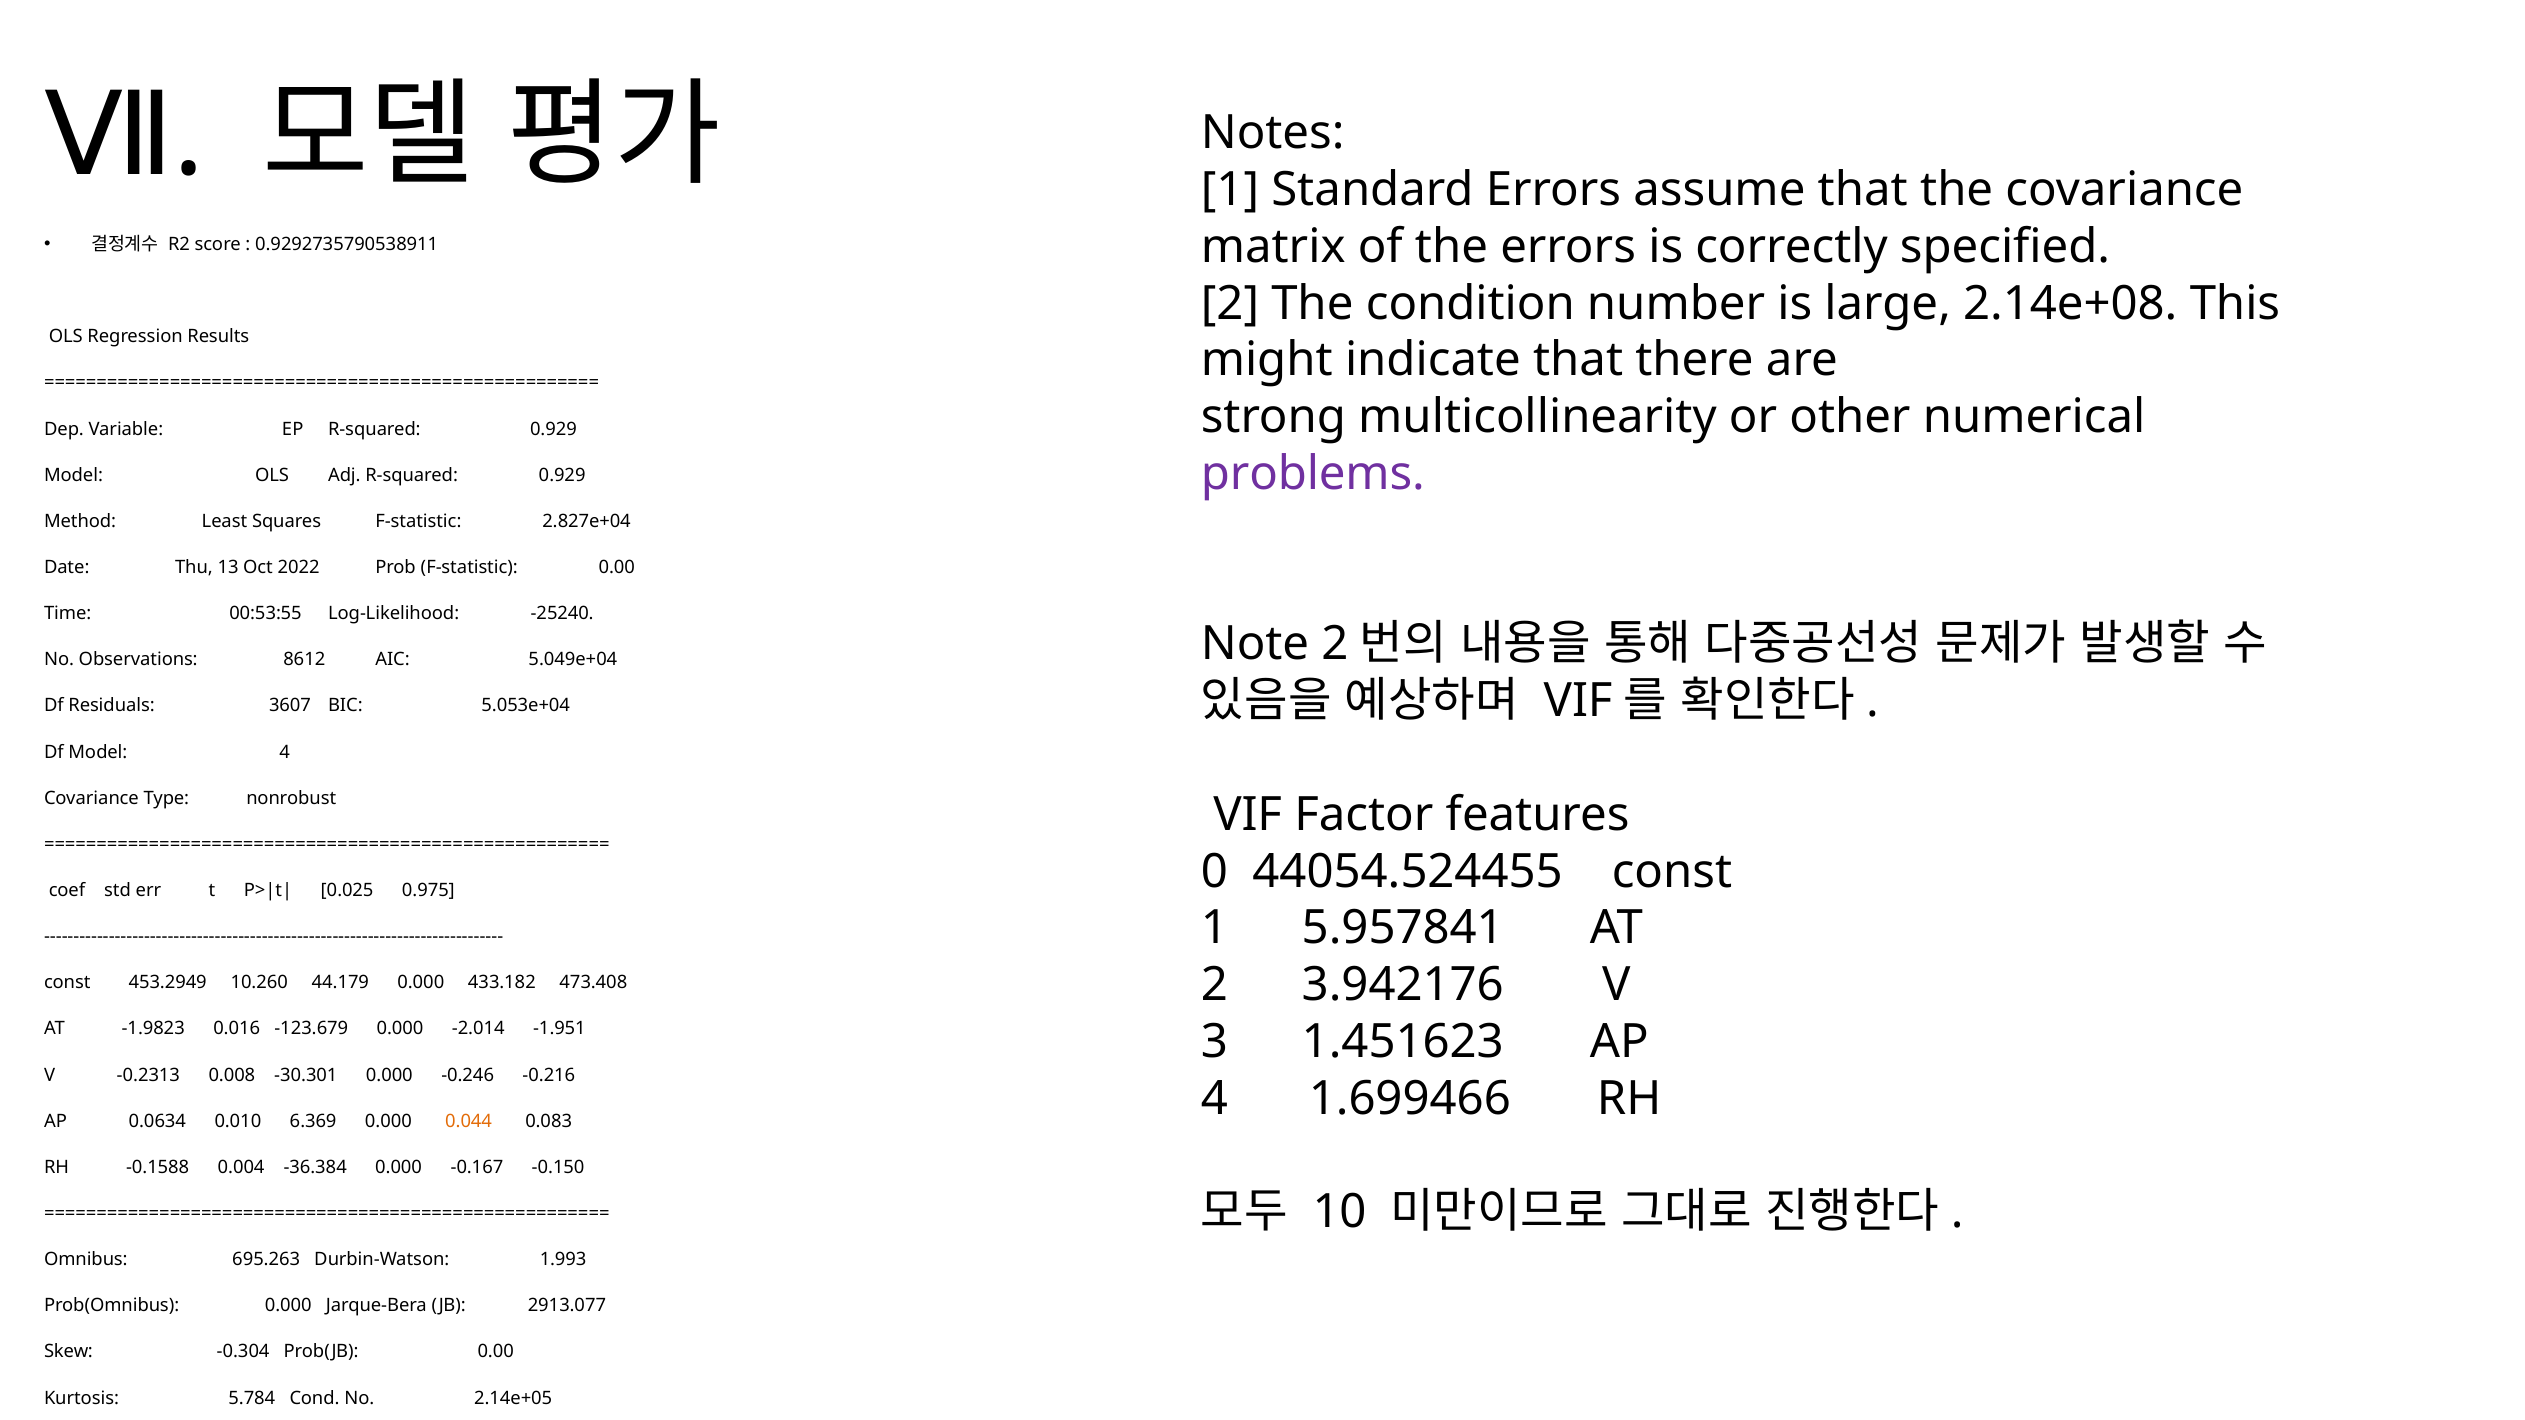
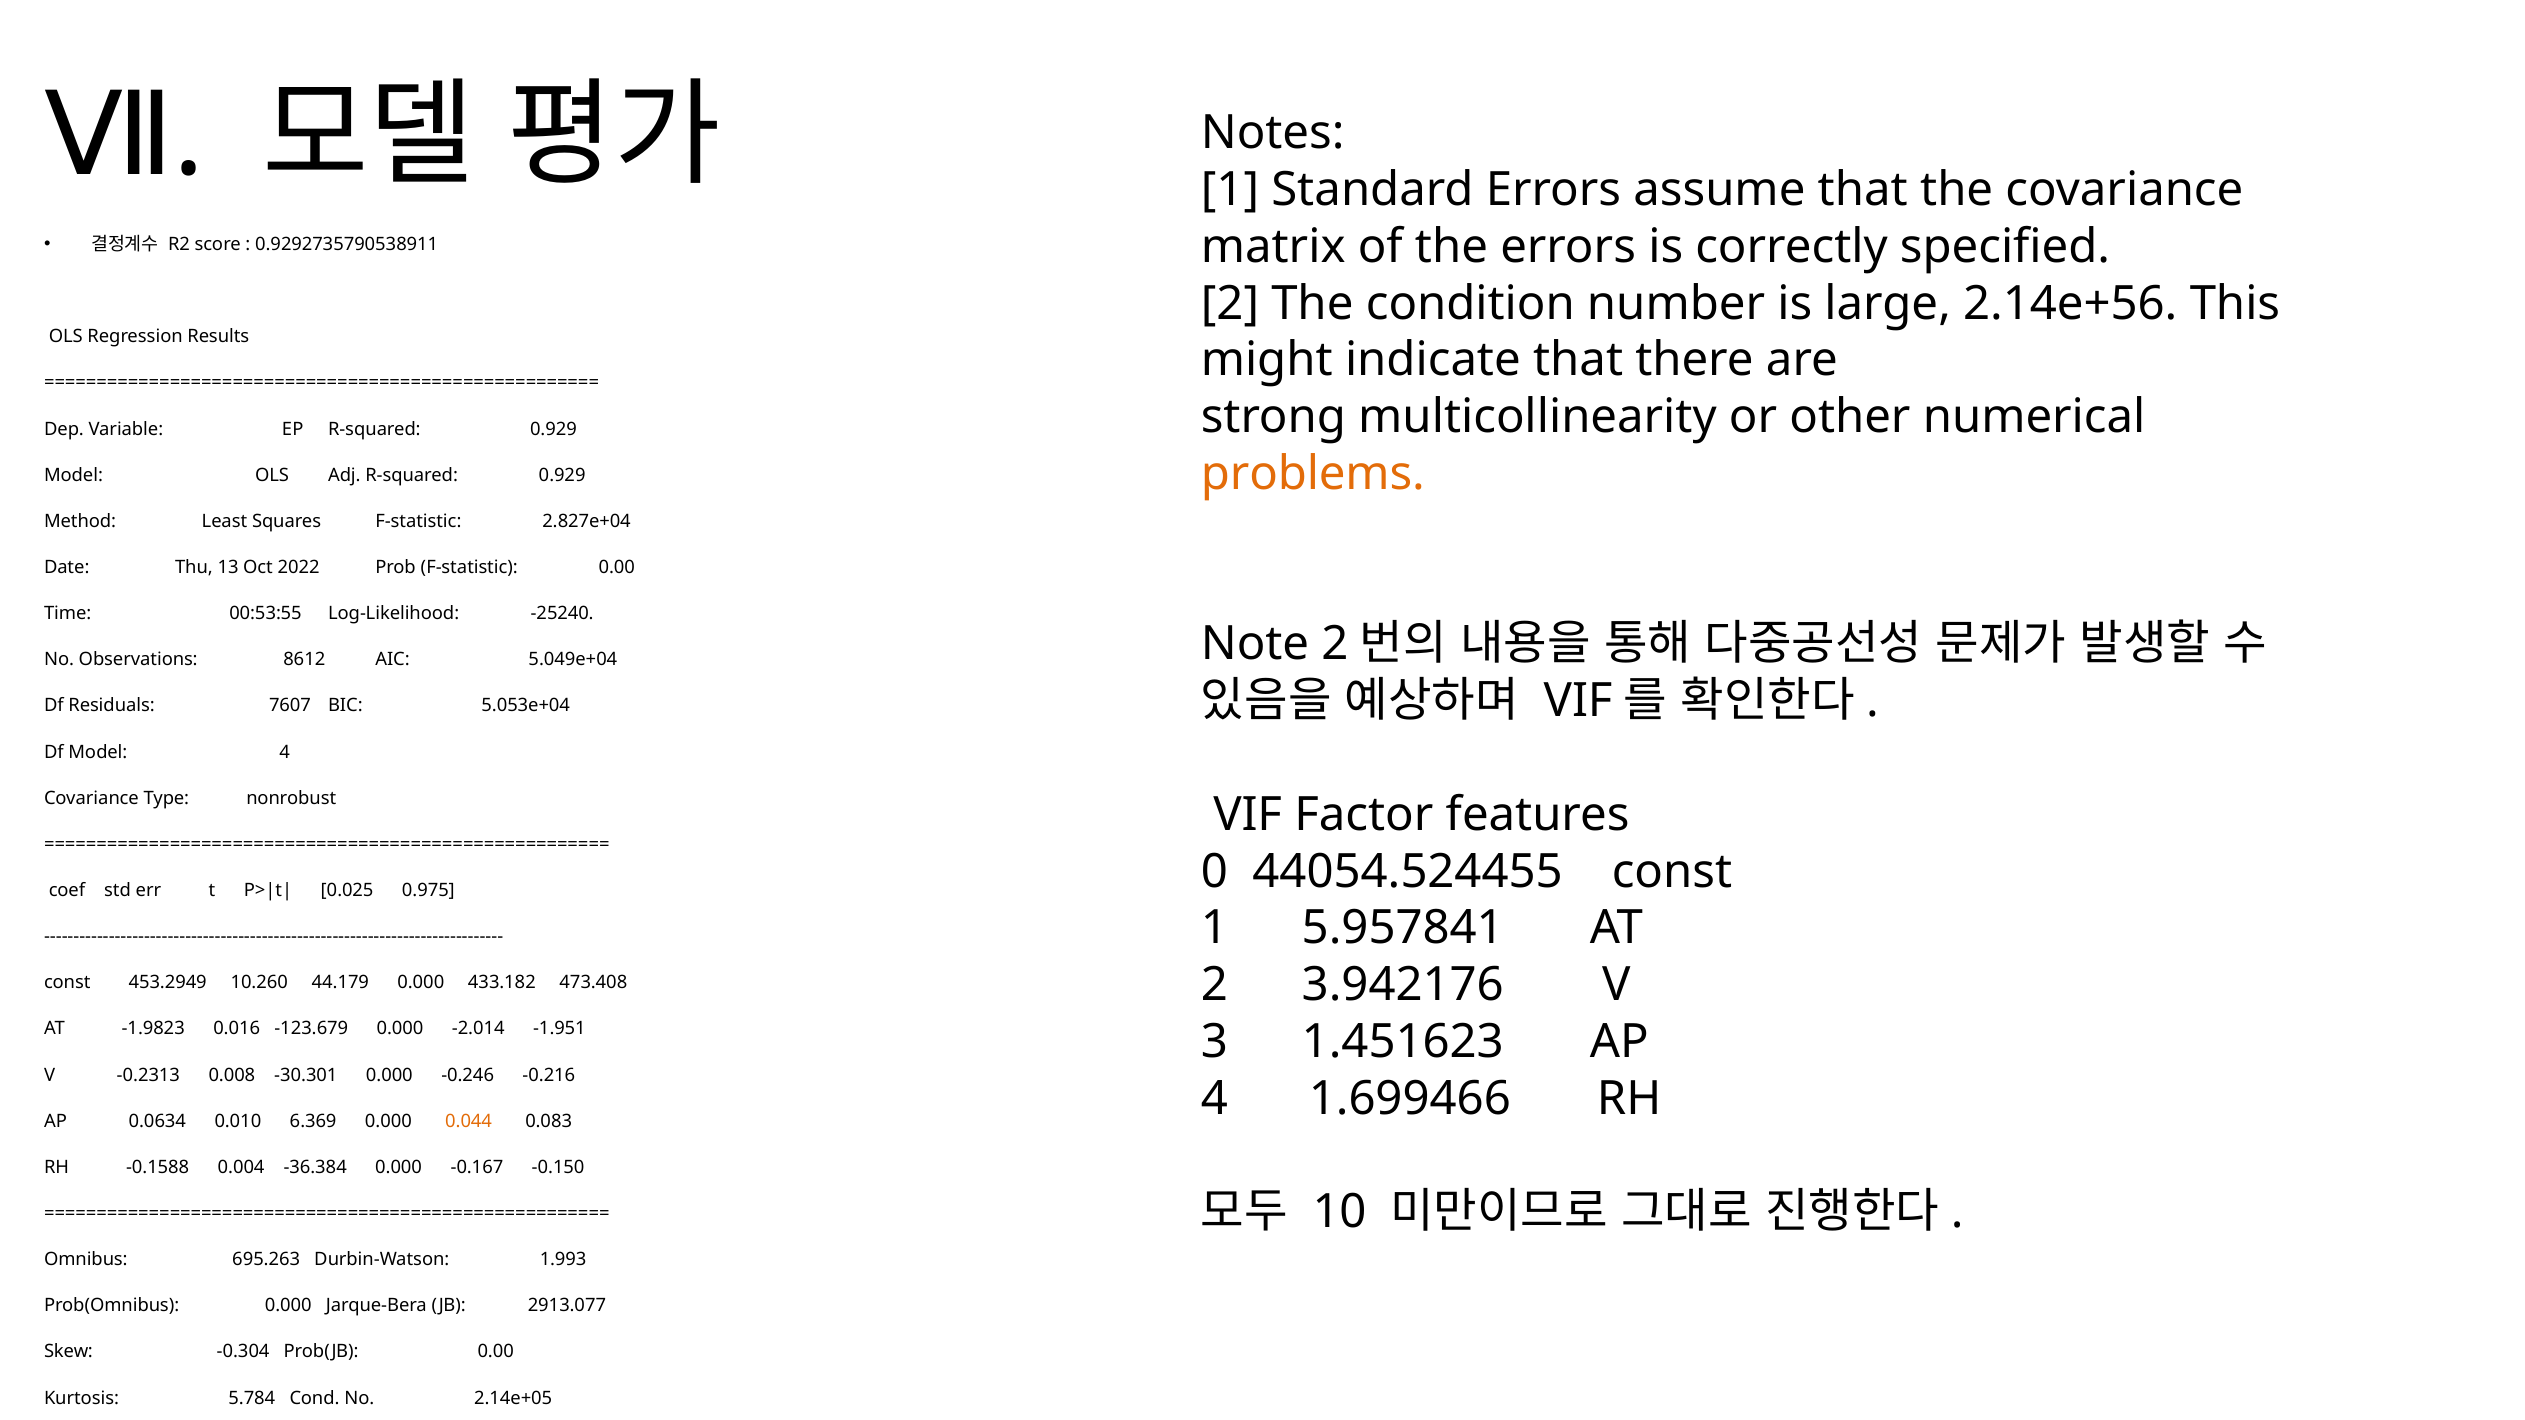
2.14e+08: 2.14e+08 -> 2.14e+56
problems colour: purple -> orange
3607: 3607 -> 7607
